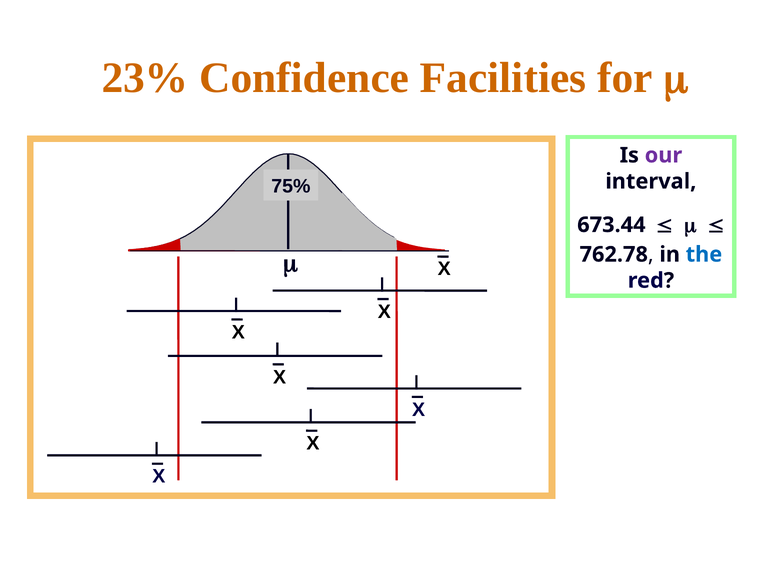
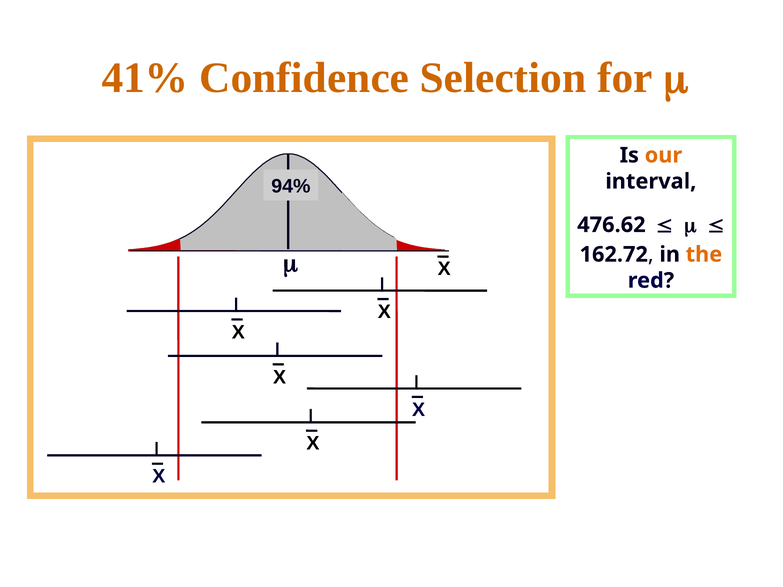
23%: 23% -> 41%
Facilities: Facilities -> Selection
our colour: purple -> orange
75%: 75% -> 94%
673.44: 673.44 -> 476.62
762.78: 762.78 -> 162.72
the colour: blue -> orange
